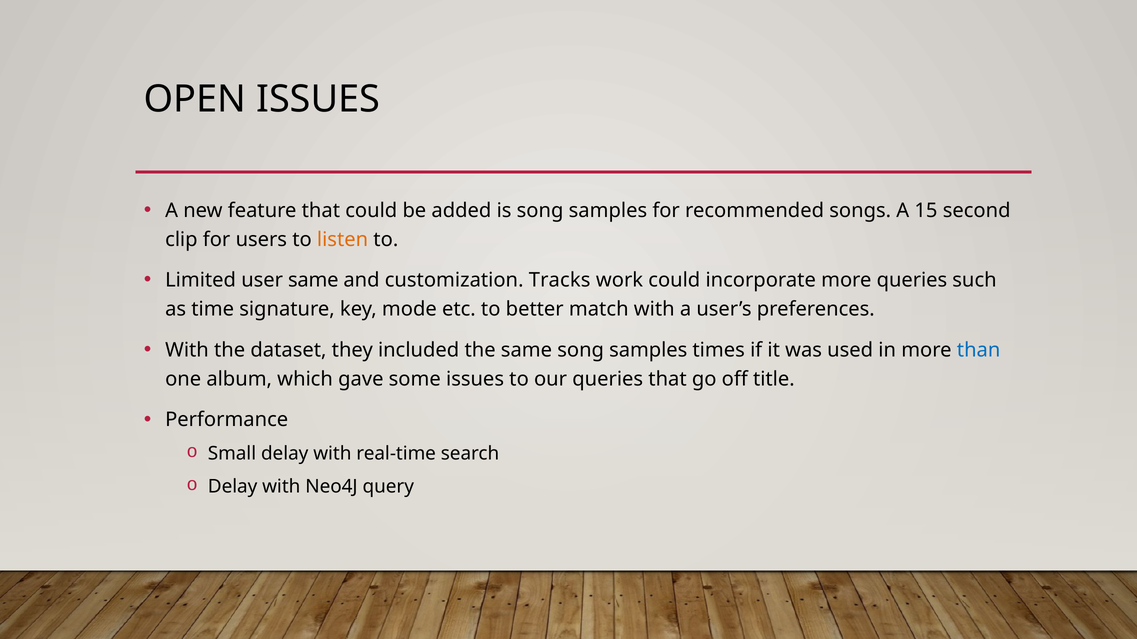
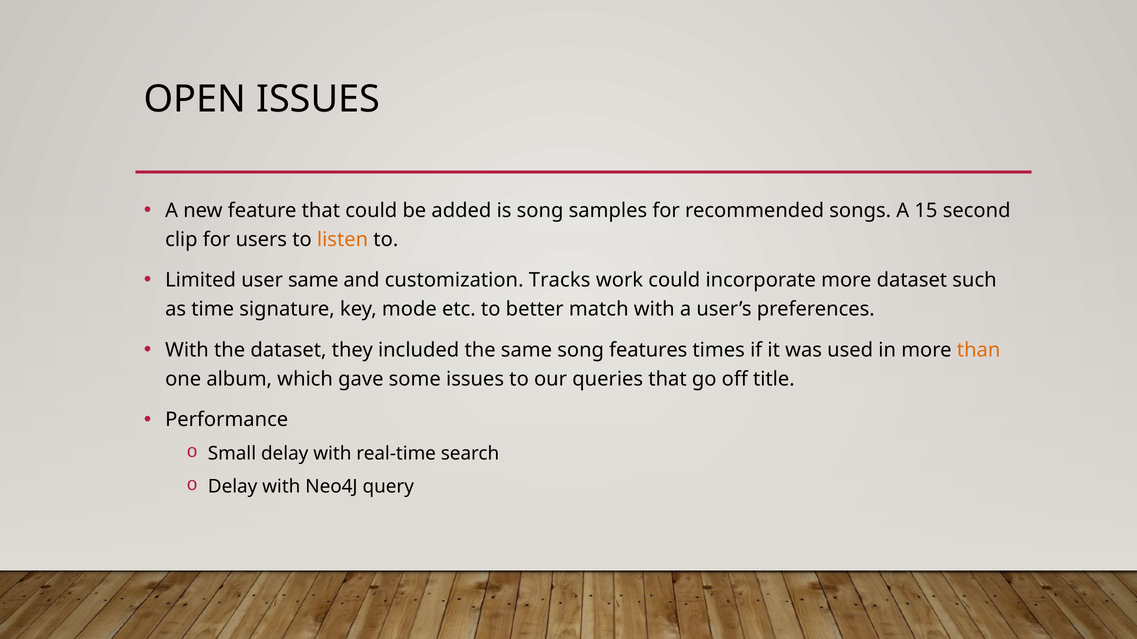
more queries: queries -> dataset
same song samples: samples -> features
than colour: blue -> orange
